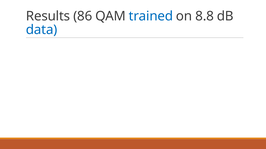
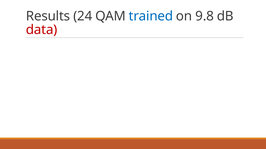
86: 86 -> 24
8.8: 8.8 -> 9.8
data colour: blue -> red
